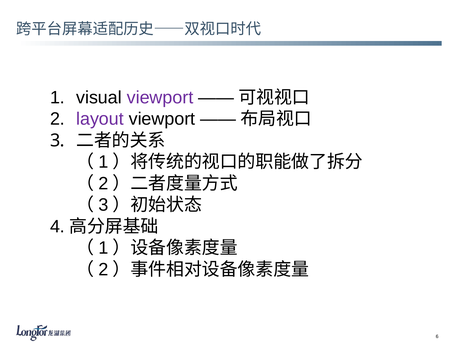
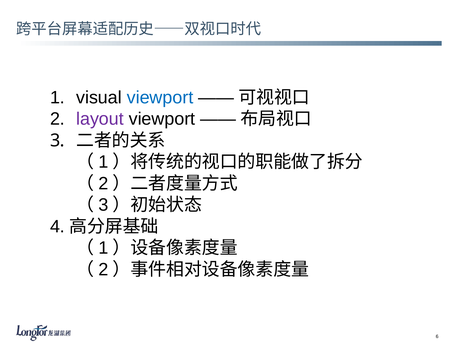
viewport at (160, 97) colour: purple -> blue
